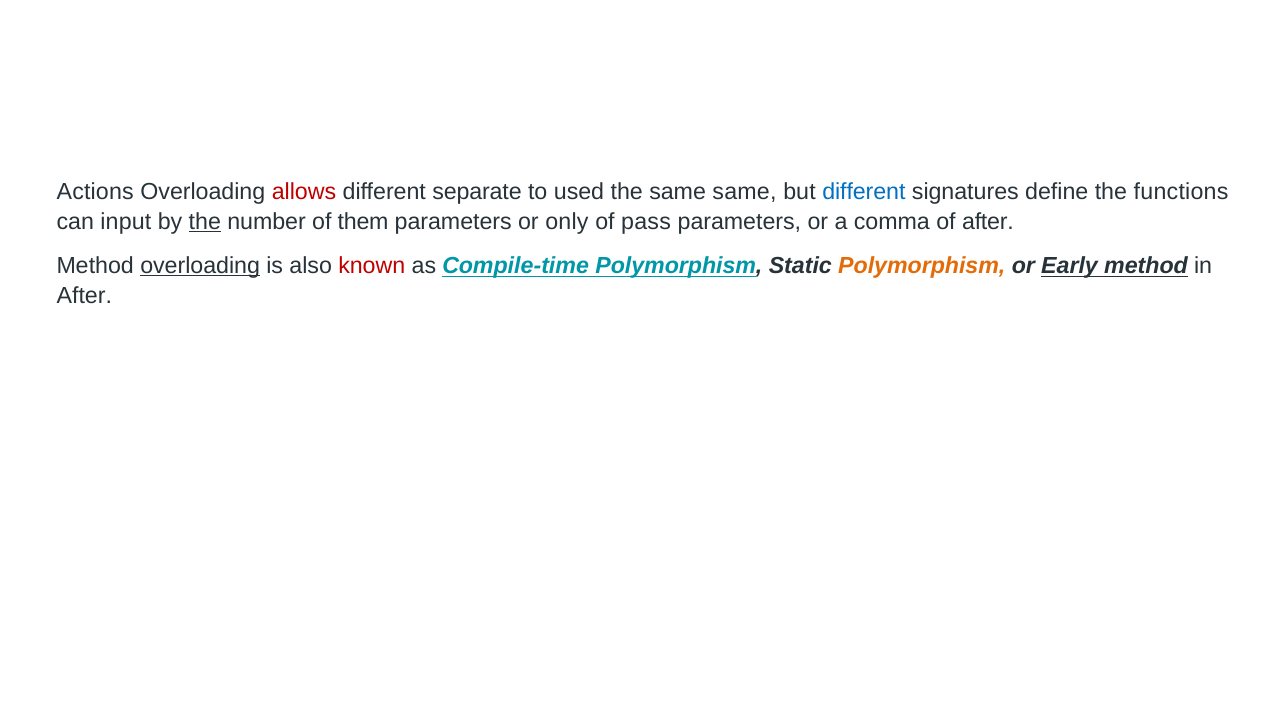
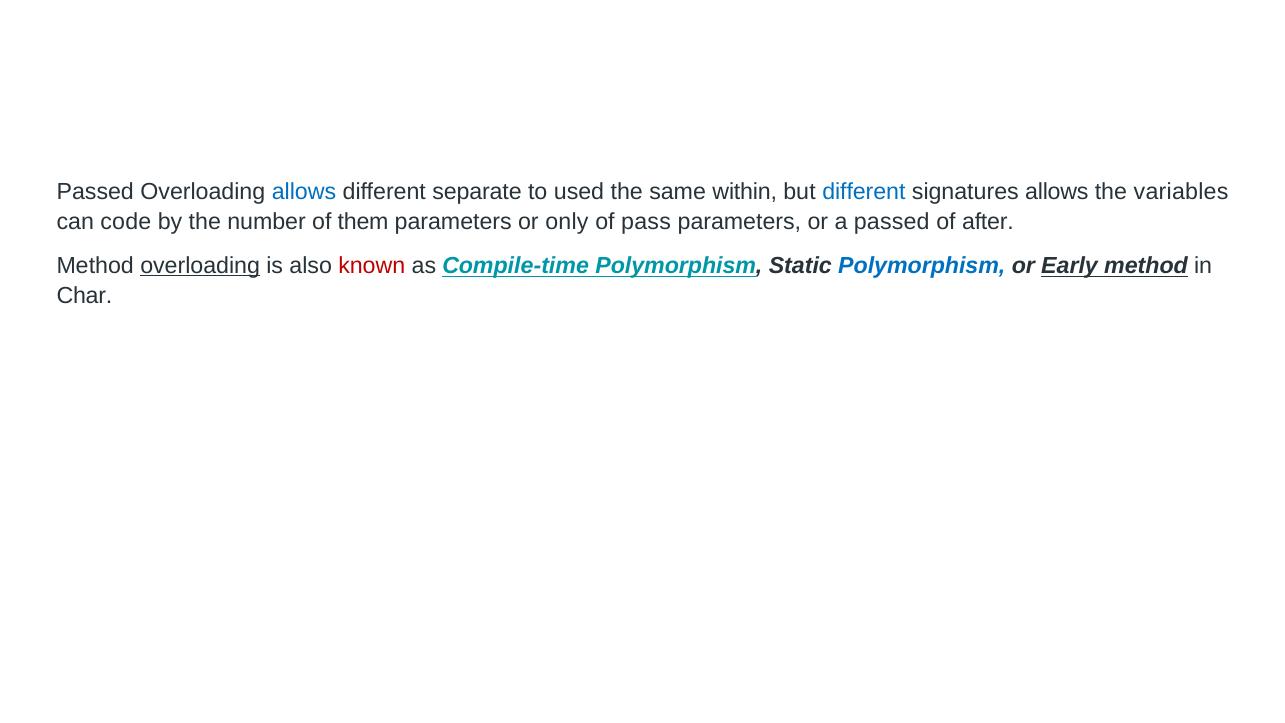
Actions at (95, 192): Actions -> Passed
allows at (304, 192) colour: red -> blue
same same: same -> within
signatures define: define -> allows
functions: functions -> variables
input: input -> code
the at (205, 222) underline: present -> none
a comma: comma -> passed
Polymorphism at (922, 266) colour: orange -> blue
After at (84, 295): After -> Char
